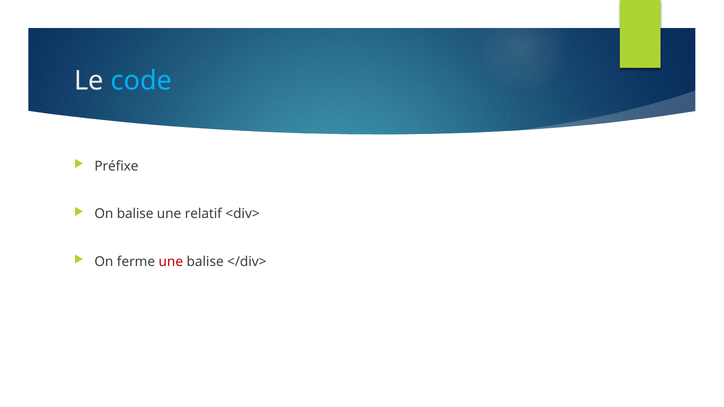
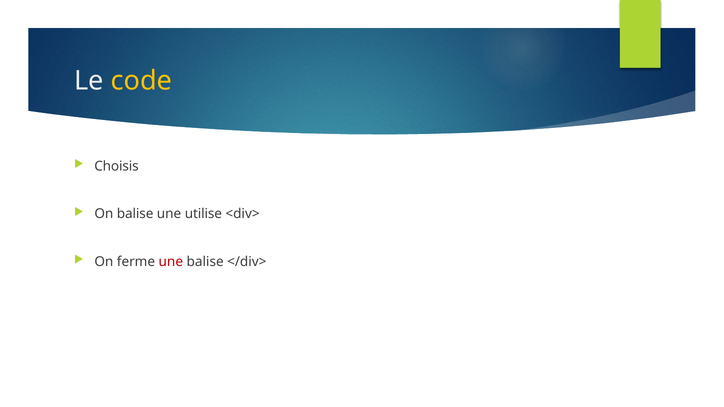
code colour: light blue -> yellow
Préfixe: Préfixe -> Choisis
relatif: relatif -> utilise
